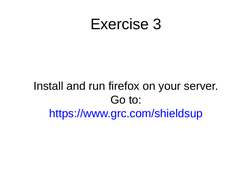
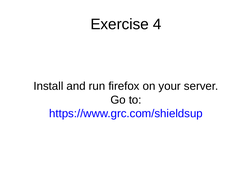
3: 3 -> 4
